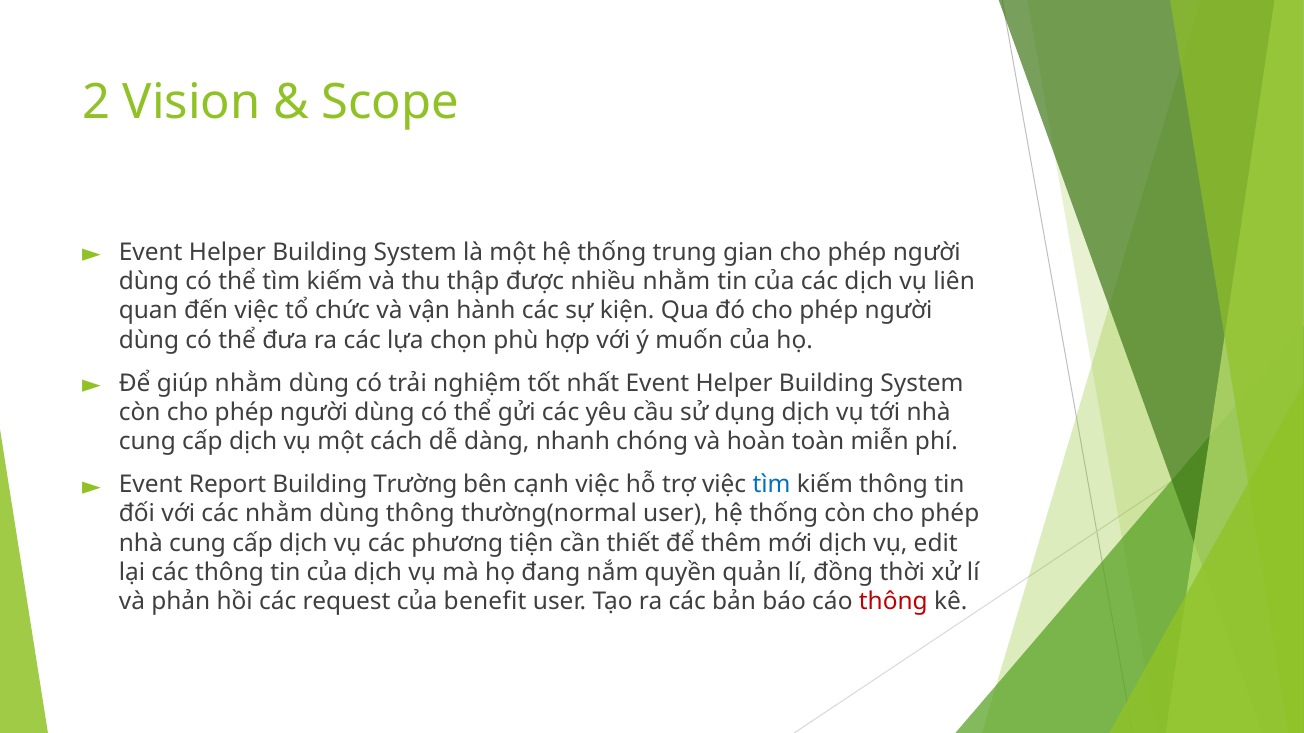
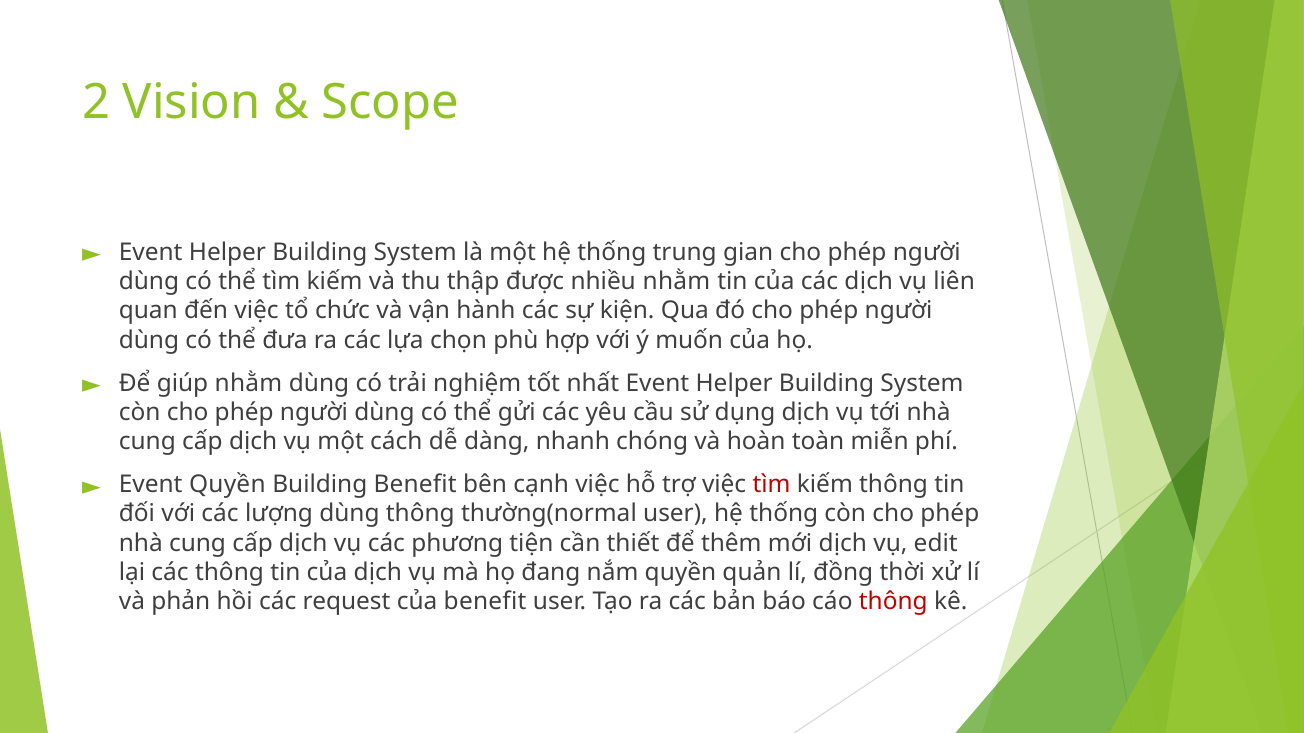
Event Report: Report -> Quyền
Building Trường: Trường -> Benefit
tìm at (772, 485) colour: blue -> red
các nhằm: nhằm -> lượng
